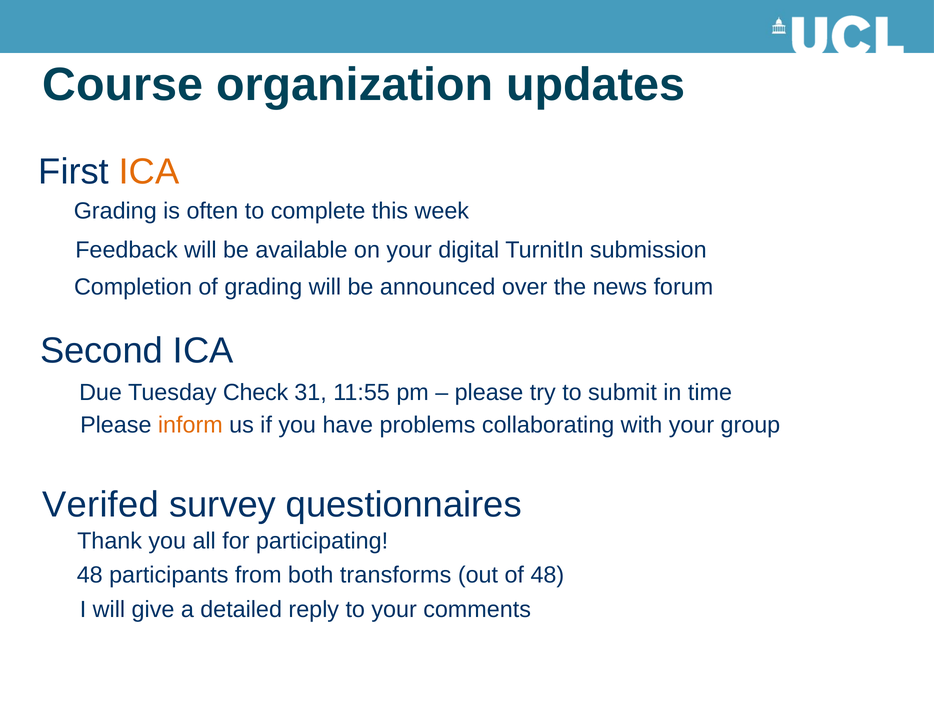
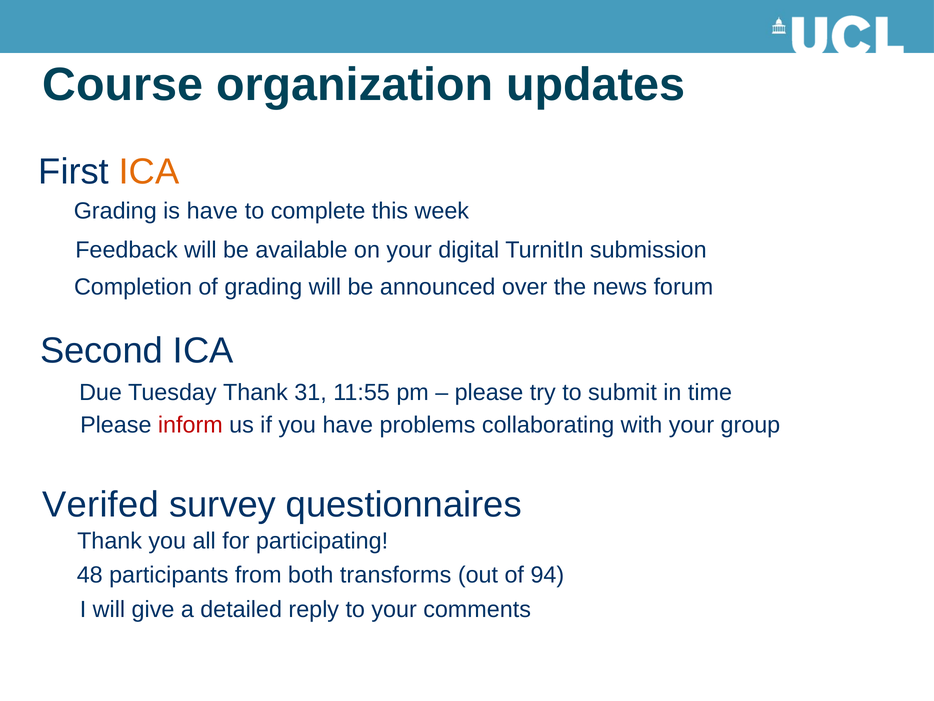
is often: often -> have
Tuesday Check: Check -> Thank
inform colour: orange -> red
of 48: 48 -> 94
